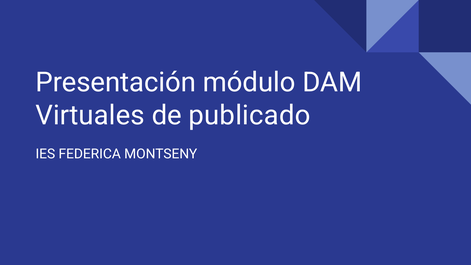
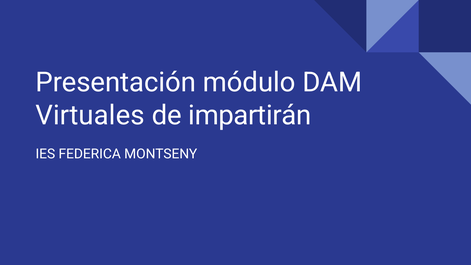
publicado: publicado -> impartirán
